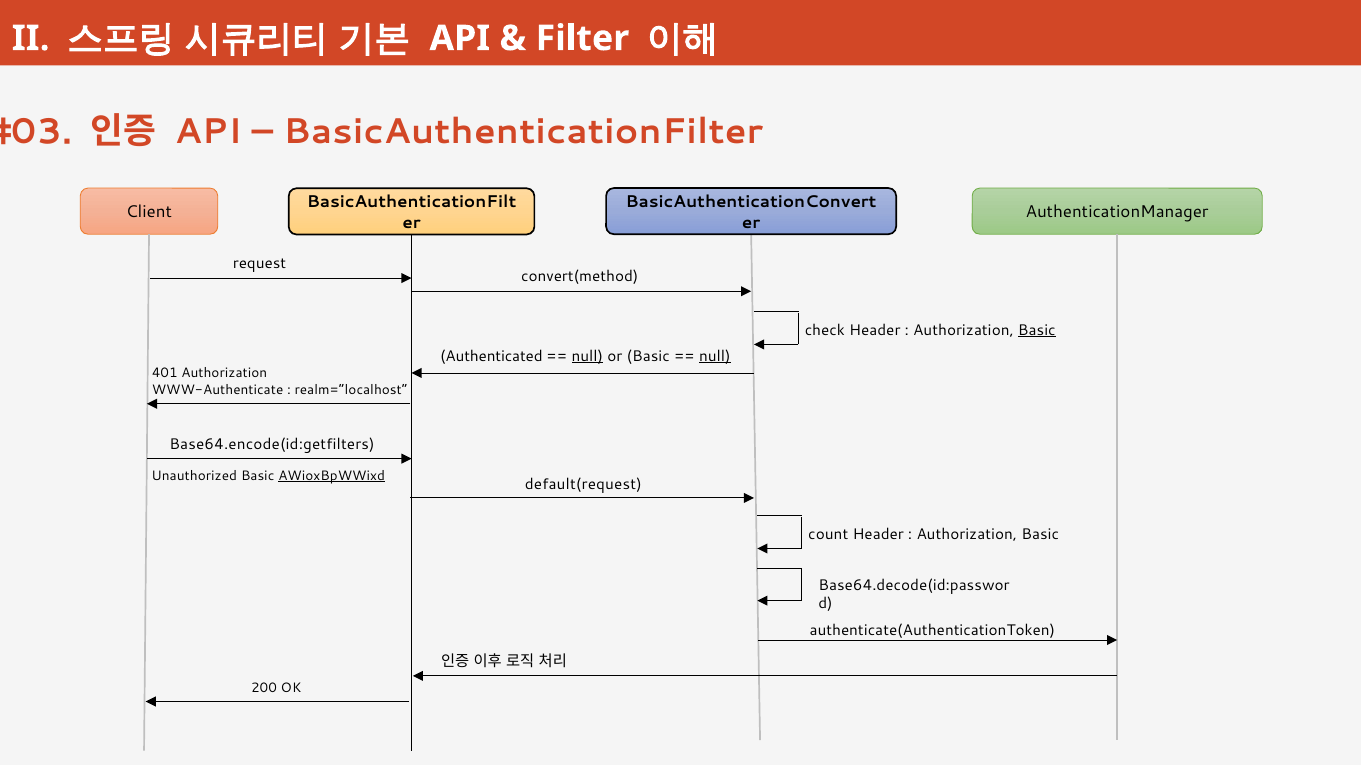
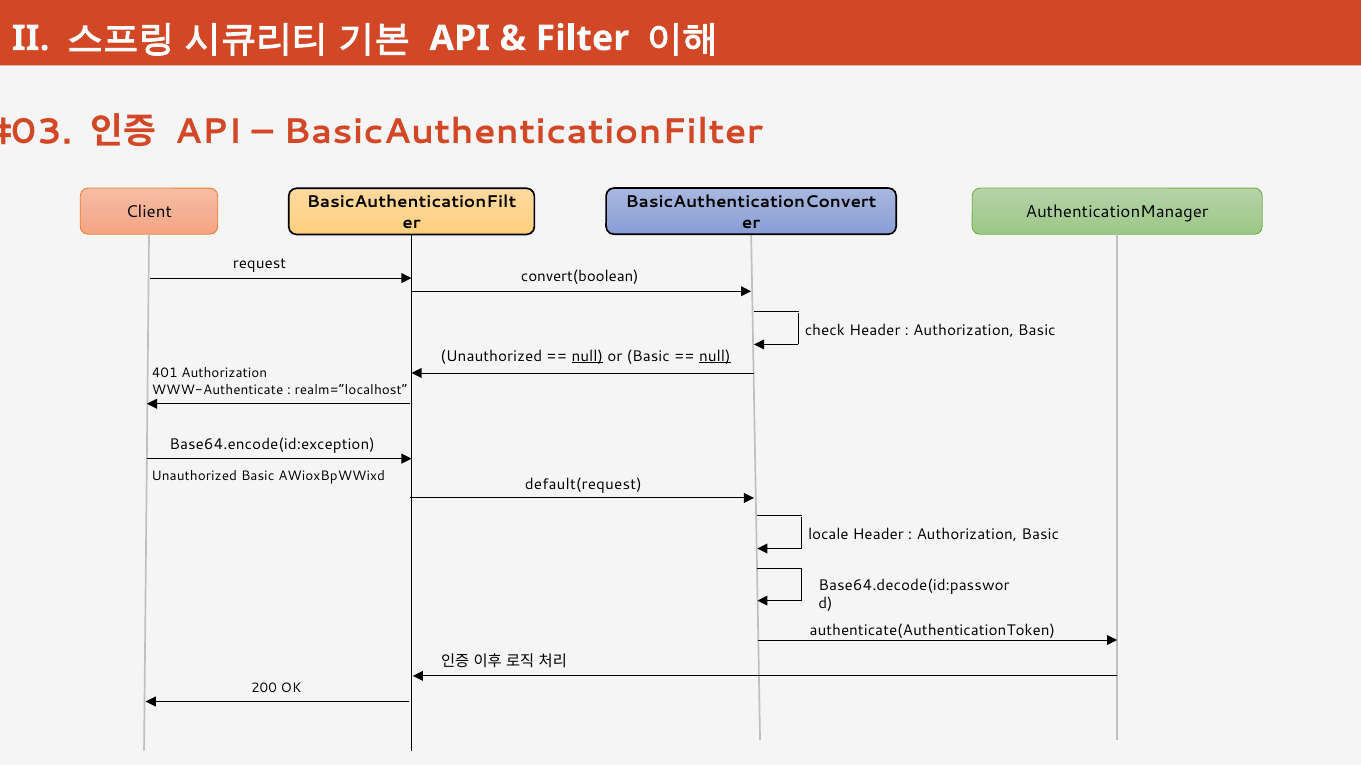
convert(method: convert(method -> convert(boolean
Basic at (1037, 330) underline: present -> none
Authenticated at (491, 356): Authenticated -> Unauthorized
Base64.encode(id:getfilters: Base64.encode(id:getfilters -> Base64.encode(id:exception
AWioxBpWWixd underline: present -> none
count: count -> locale
